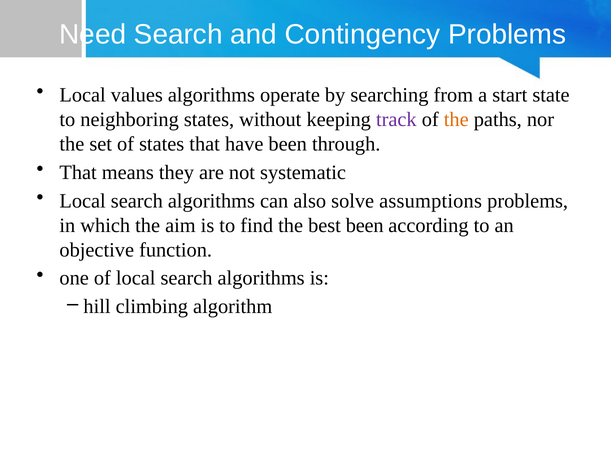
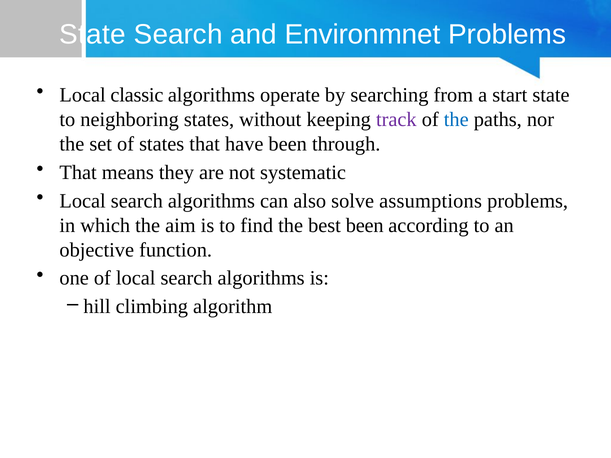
Need at (93, 34): Need -> State
Contingency: Contingency -> Environmnet
values: values -> classic
the at (456, 120) colour: orange -> blue
